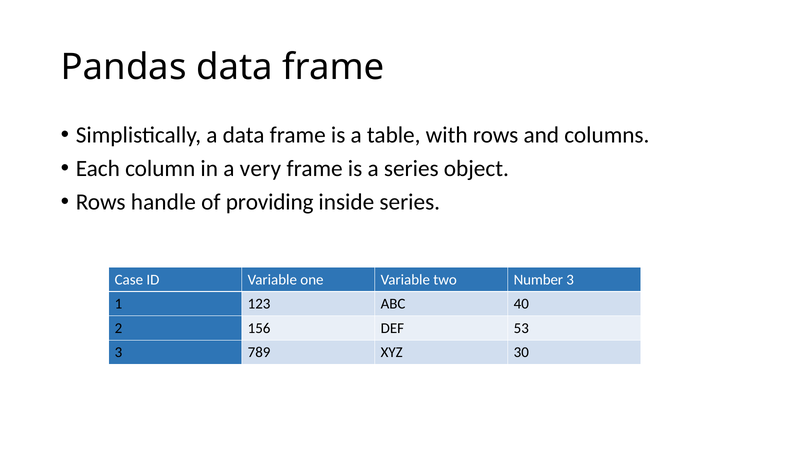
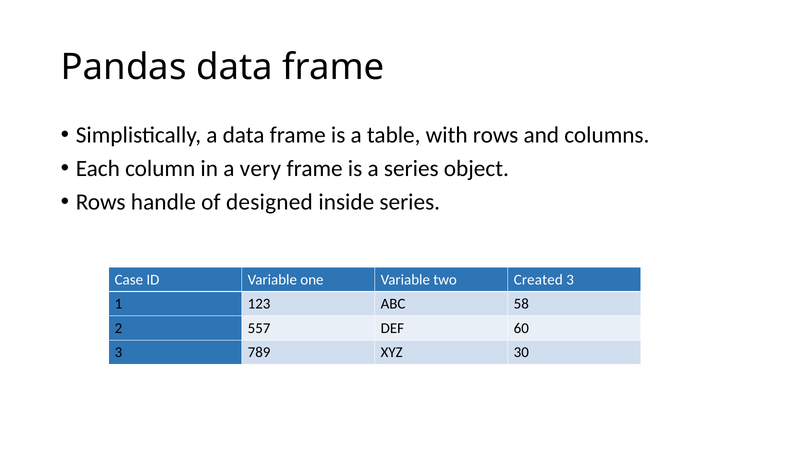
providing: providing -> designed
Number: Number -> Created
40: 40 -> 58
156: 156 -> 557
53: 53 -> 60
